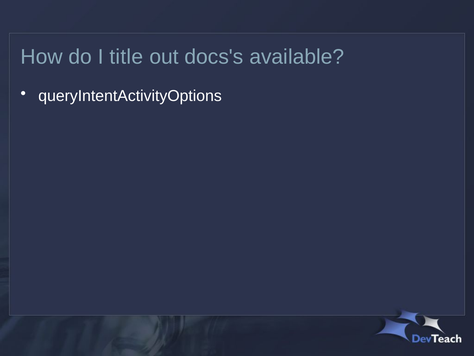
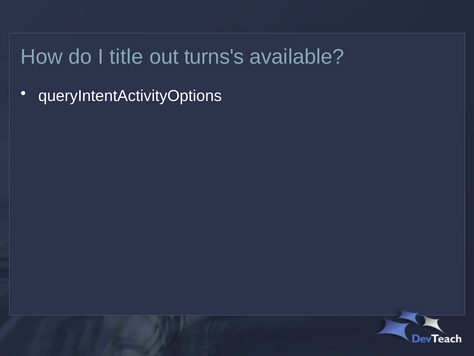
docs's: docs's -> turns's
